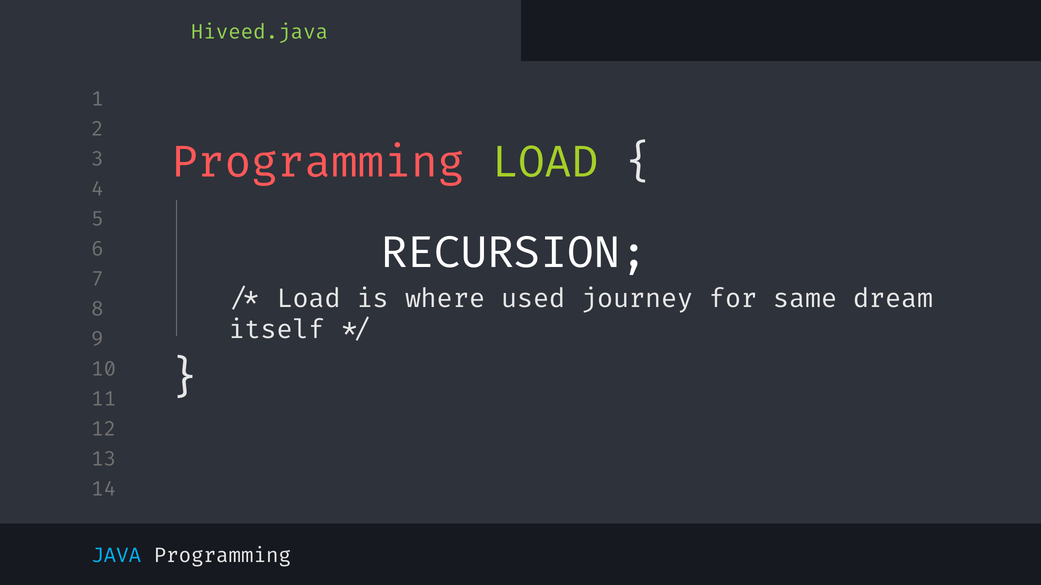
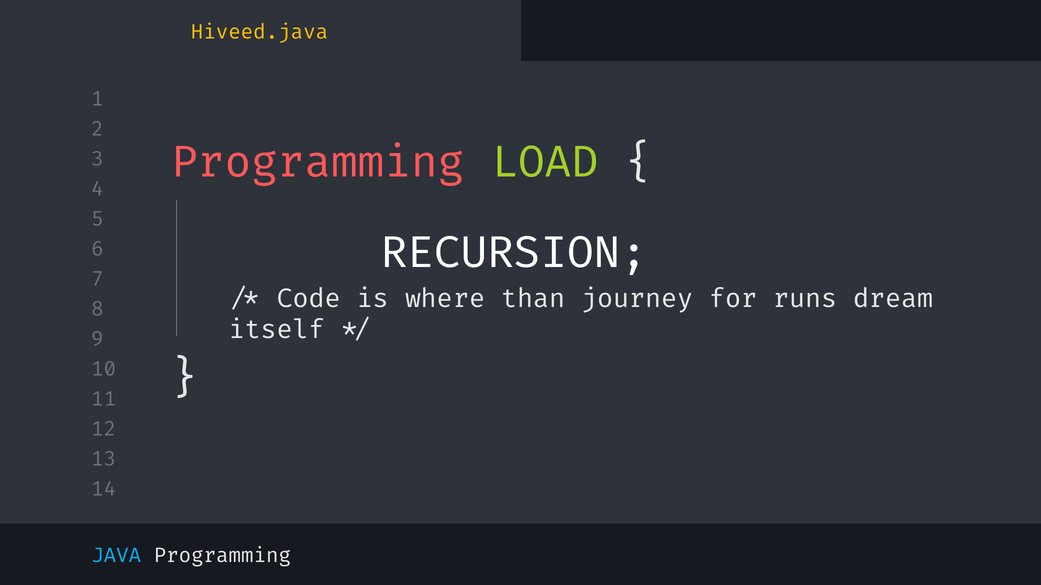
Hiveed.java colour: light green -> yellow
Load at (309, 299): Load -> Code
used: used -> than
same: same -> runs
